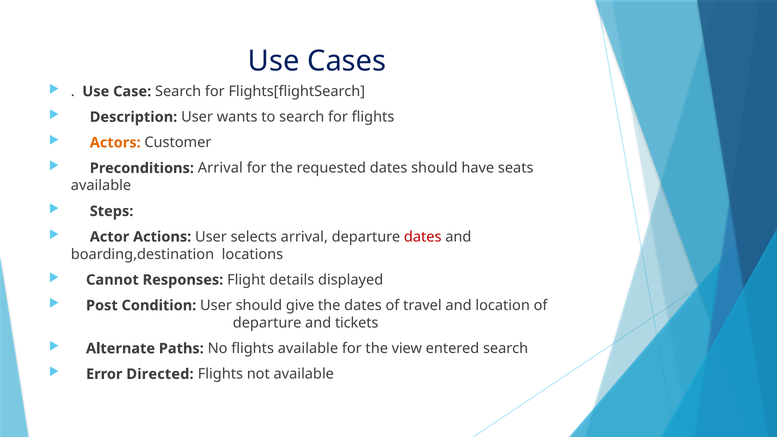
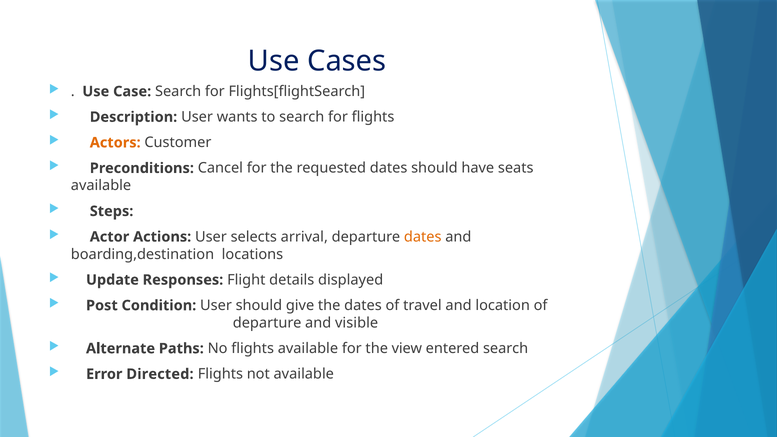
Preconditions Arrival: Arrival -> Cancel
dates at (423, 237) colour: red -> orange
Cannot: Cannot -> Update
tickets: tickets -> visible
